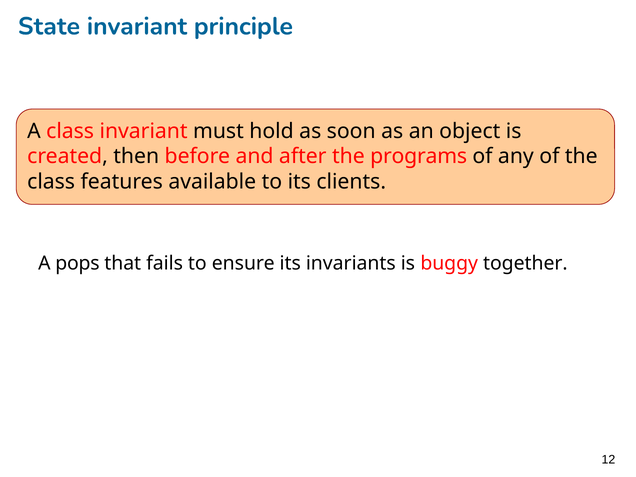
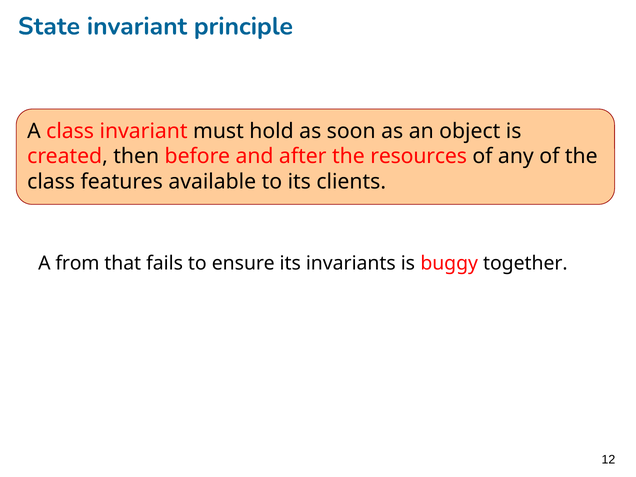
programs: programs -> resources
pops: pops -> from
